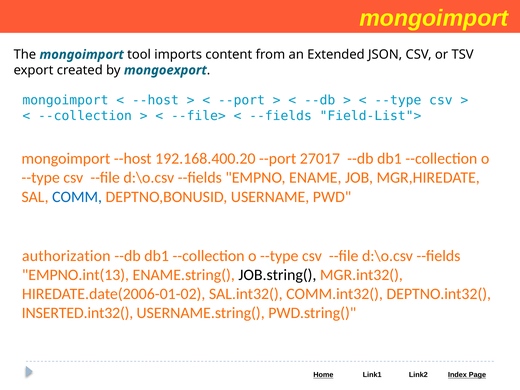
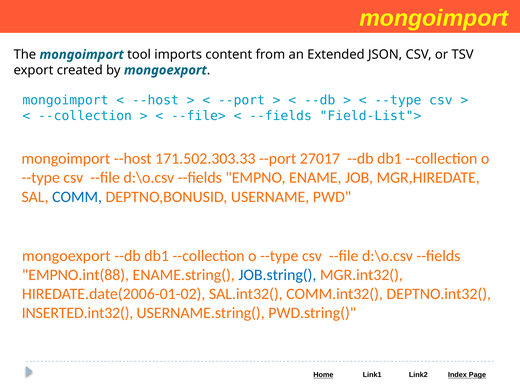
192.168.400.20: 192.168.400.20 -> 171.502.303.33
authorization at (66, 256): authorization -> mongoexport
EMPNO.int(13: EMPNO.int(13 -> EMPNO.int(88
JOB.string( colour: black -> blue
